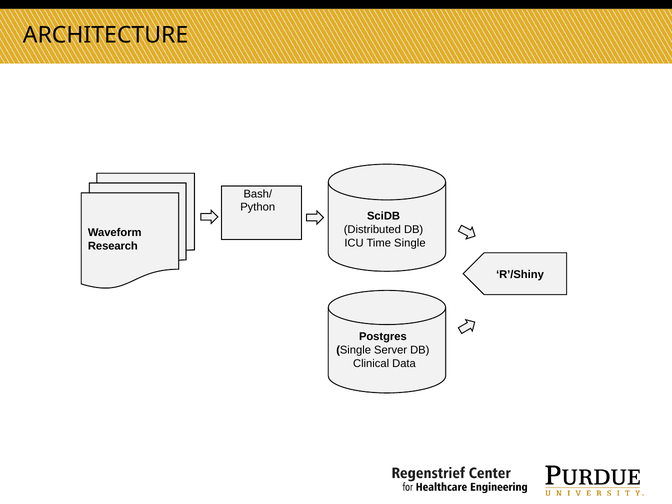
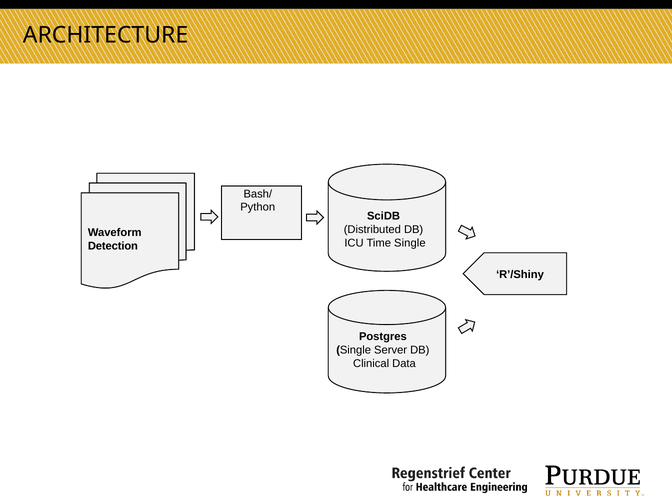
Research: Research -> Detection
